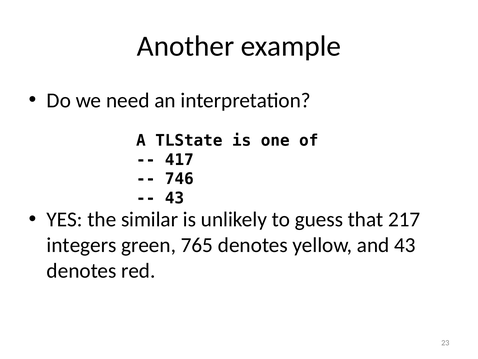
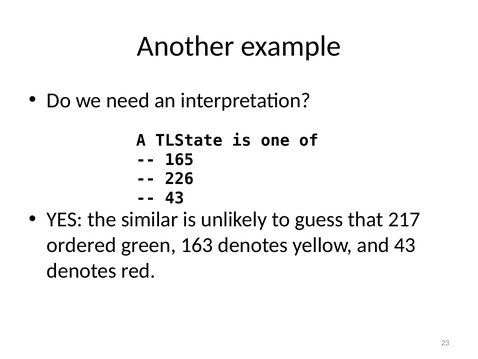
417: 417 -> 165
746: 746 -> 226
integers: integers -> ordered
765: 765 -> 163
